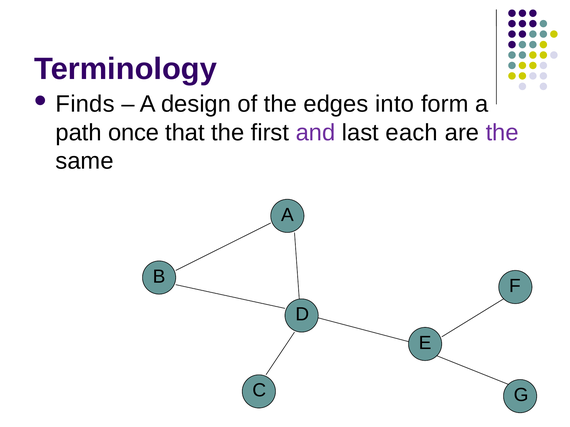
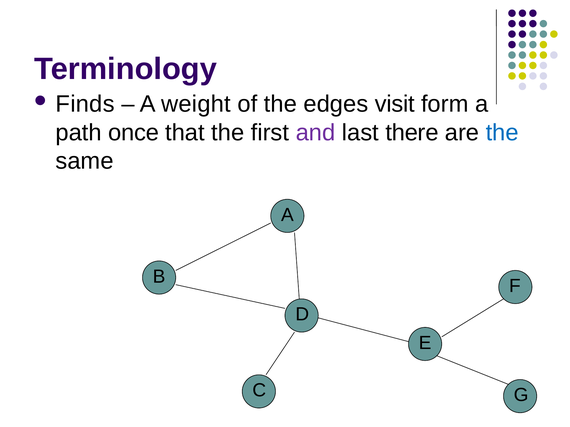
design: design -> weight
into: into -> visit
each: each -> there
the at (502, 133) colour: purple -> blue
